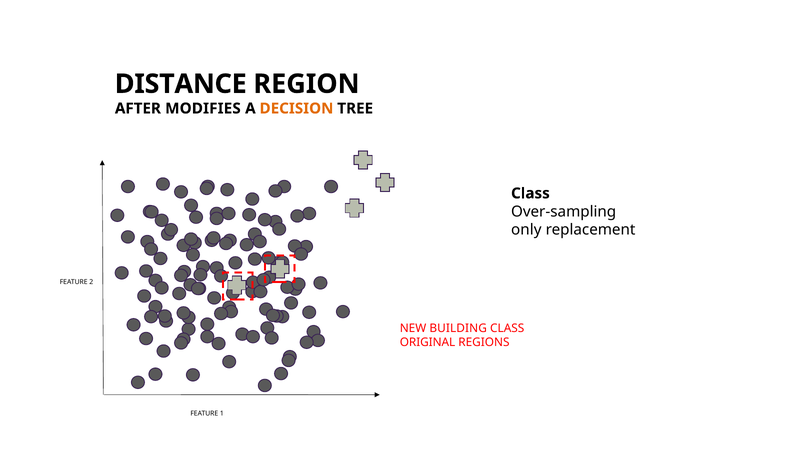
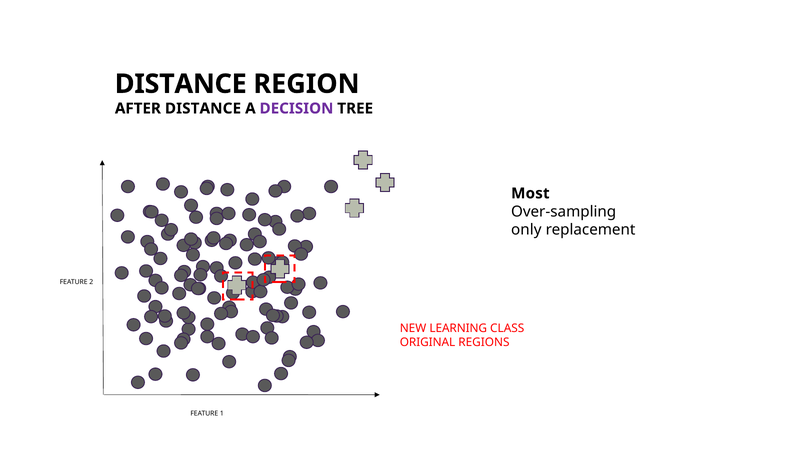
AFTER MODIFIES: MODIFIES -> DISTANCE
DECISION colour: orange -> purple
Class at (530, 193): Class -> Most
BUILDING: BUILDING -> LEARNING
